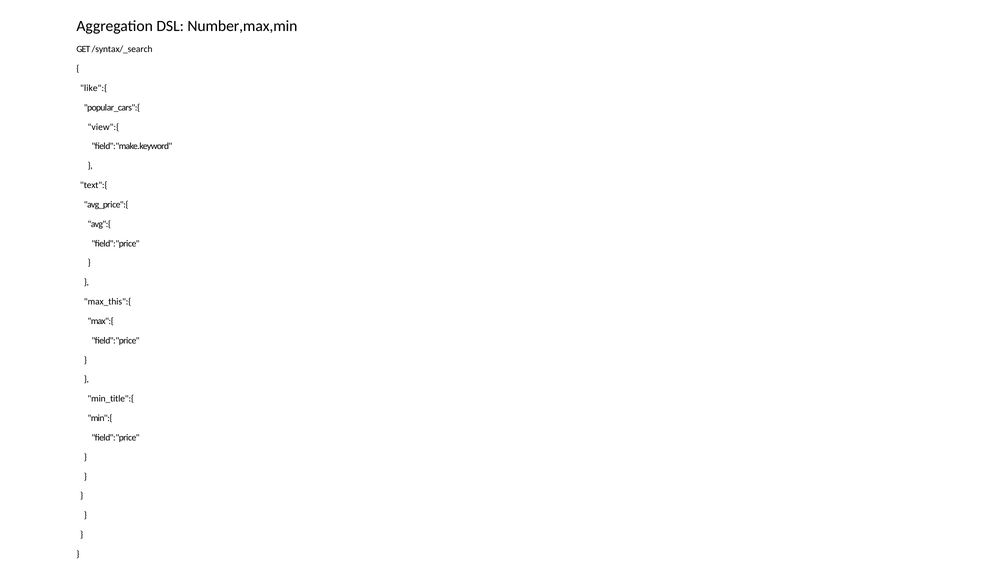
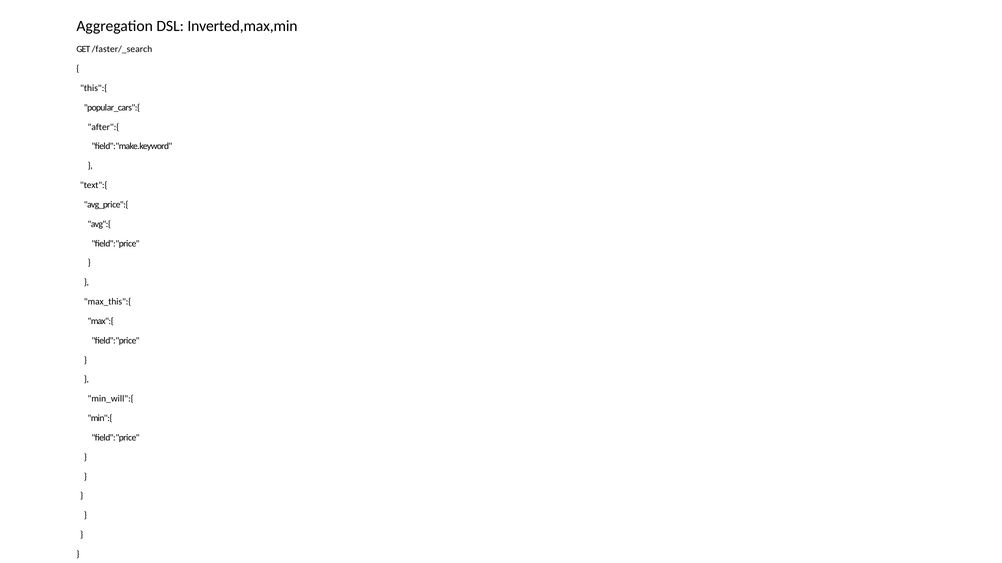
Number,max,min: Number,max,min -> Inverted,max,min
/syntax/_search: /syntax/_search -> /faster/_search
like":{: like":{ -> this":{
view":{: view":{ -> after":{
min_title":{: min_title":{ -> min_will":{
